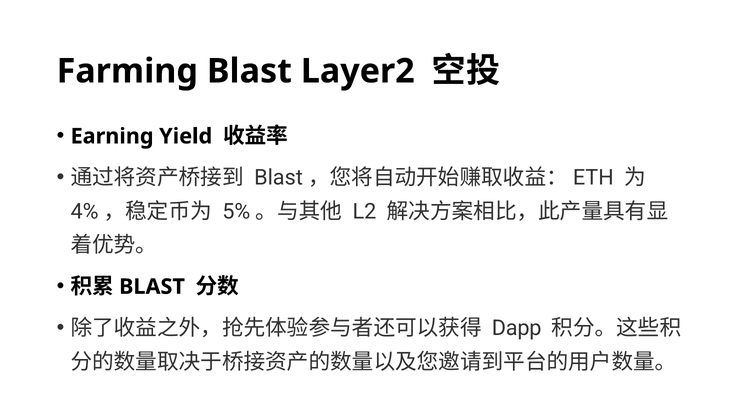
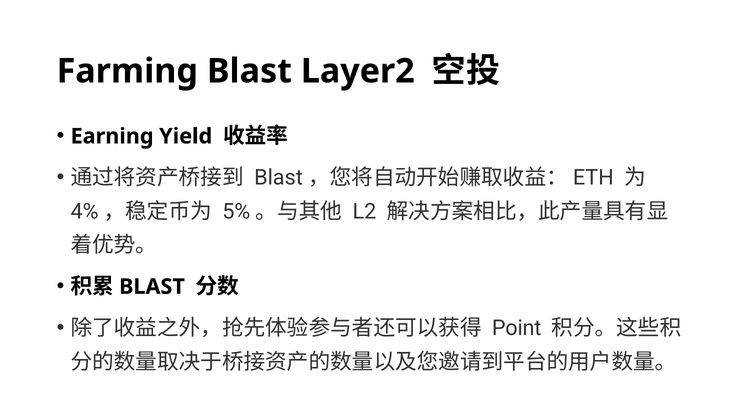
Dapp: Dapp -> Point
